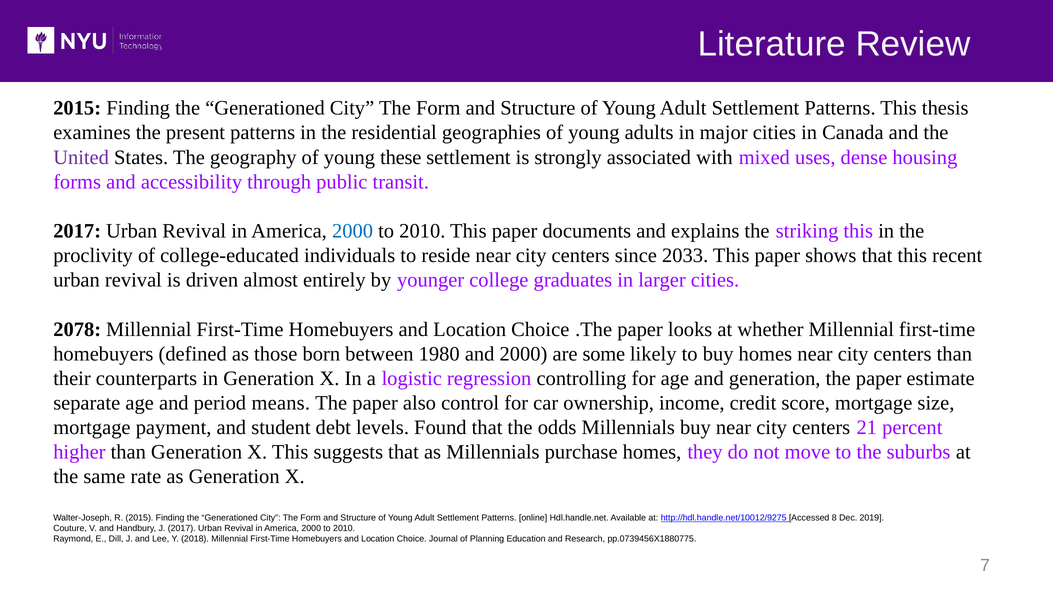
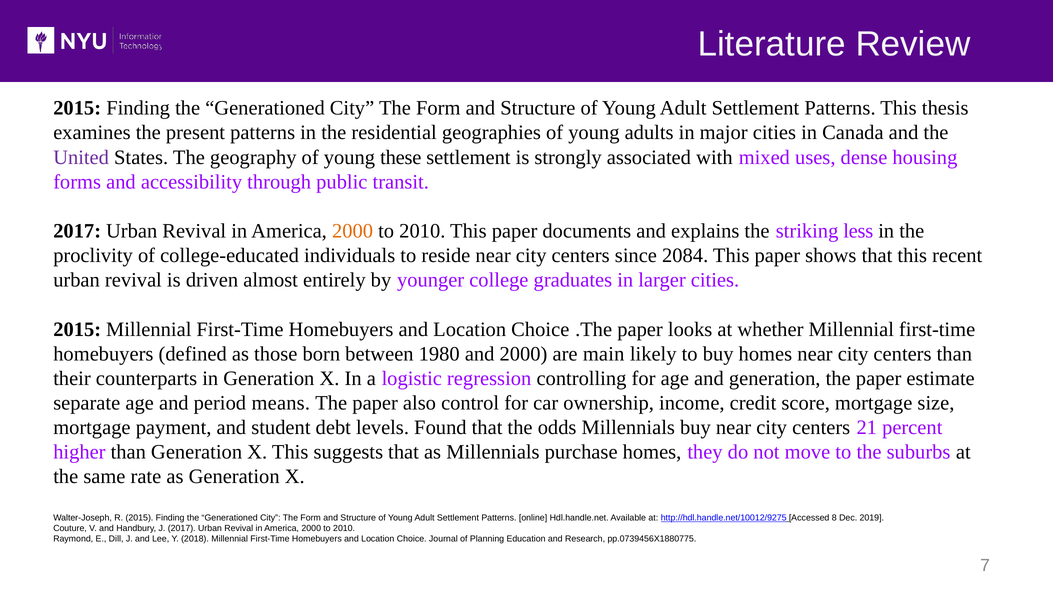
2000 at (353, 231) colour: blue -> orange
striking this: this -> less
2033: 2033 -> 2084
2078 at (77, 329): 2078 -> 2015
some: some -> main
